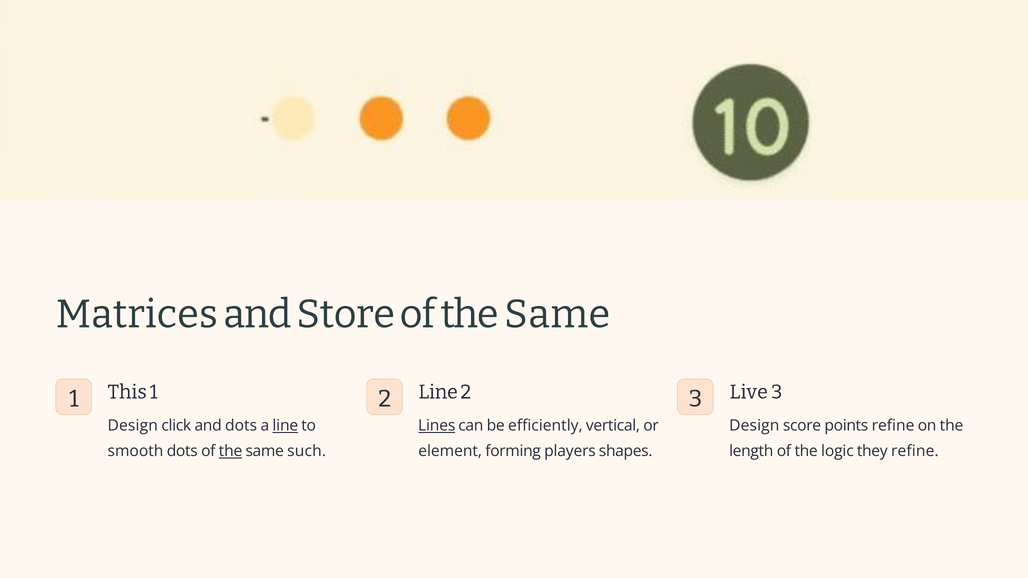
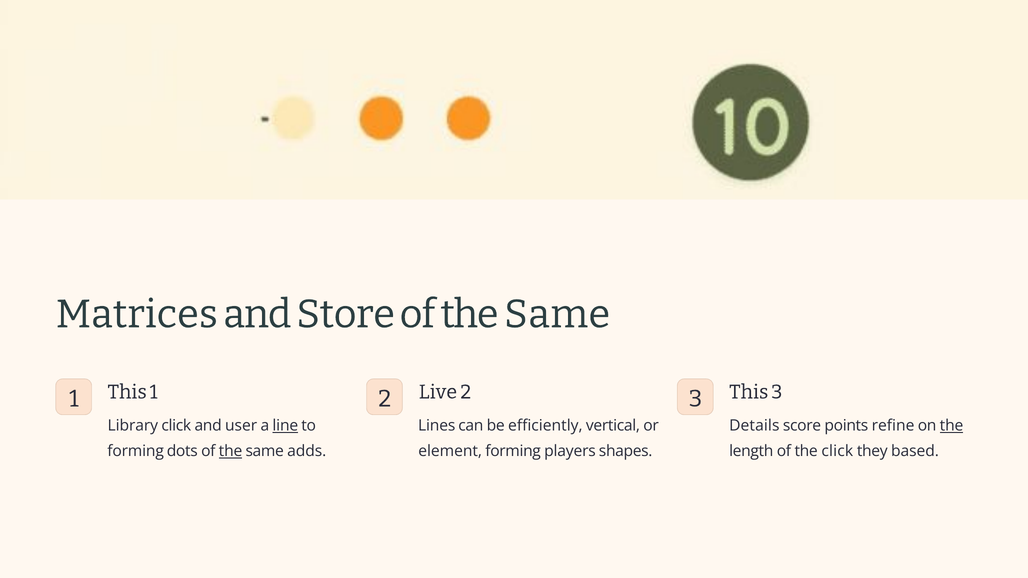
2 Line: Line -> Live
3 Live: Live -> This
Design at (133, 426): Design -> Library
and dots: dots -> user
Lines underline: present -> none
Design at (754, 426): Design -> Details
the at (952, 426) underline: none -> present
smooth at (136, 451): smooth -> forming
such: such -> adds
the logic: logic -> click
they refine: refine -> based
